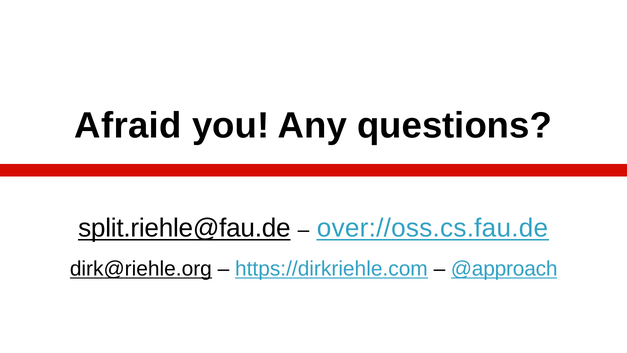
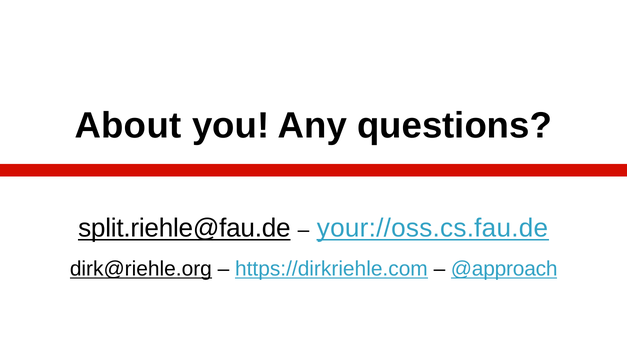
Afraid: Afraid -> About
over://oss.cs.fau.de: over://oss.cs.fau.de -> your://oss.cs.fau.de
